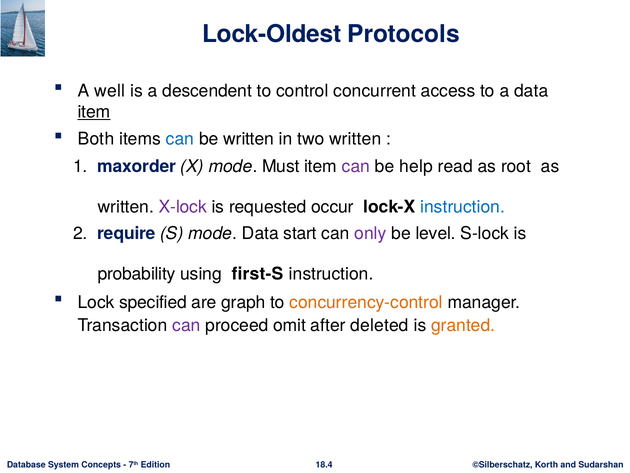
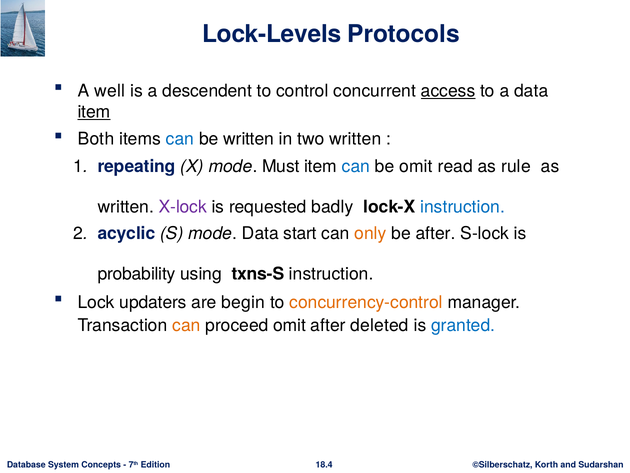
Lock-Oldest: Lock-Oldest -> Lock-Levels
access underline: none -> present
maxorder: maxorder -> repeating
can at (356, 166) colour: purple -> blue
be help: help -> omit
root: root -> rule
occur: occur -> badly
require: require -> acyclic
only colour: purple -> orange
be level: level -> after
first-S: first-S -> txns-S
specified: specified -> updaters
graph: graph -> begin
can at (186, 325) colour: purple -> orange
granted colour: orange -> blue
